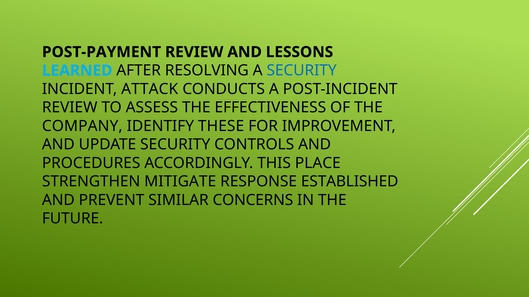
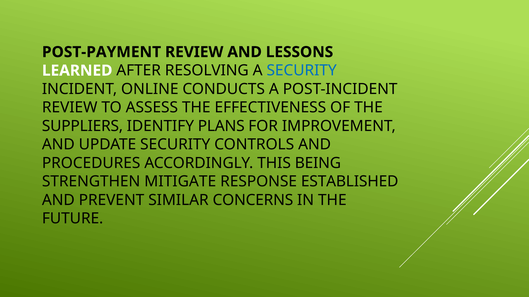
LEARNED colour: light blue -> white
ATTACK: ATTACK -> ONLINE
COMPANY: COMPANY -> SUPPLIERS
THESE: THESE -> PLANS
PLACE: PLACE -> BEING
